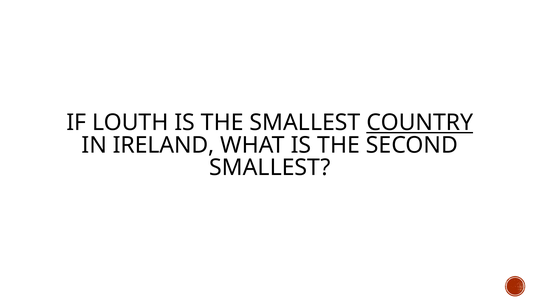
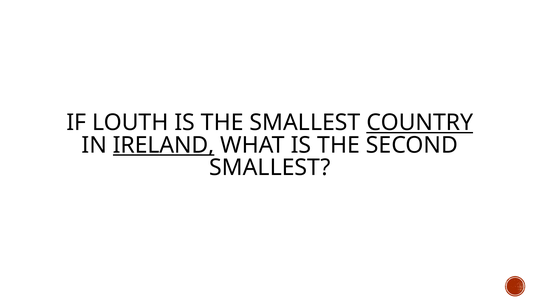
IRELAND underline: none -> present
